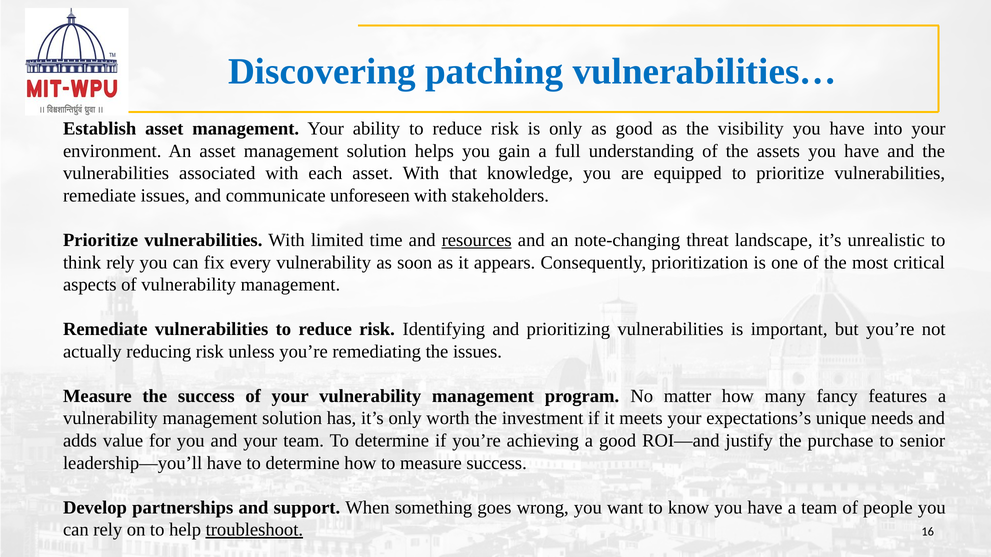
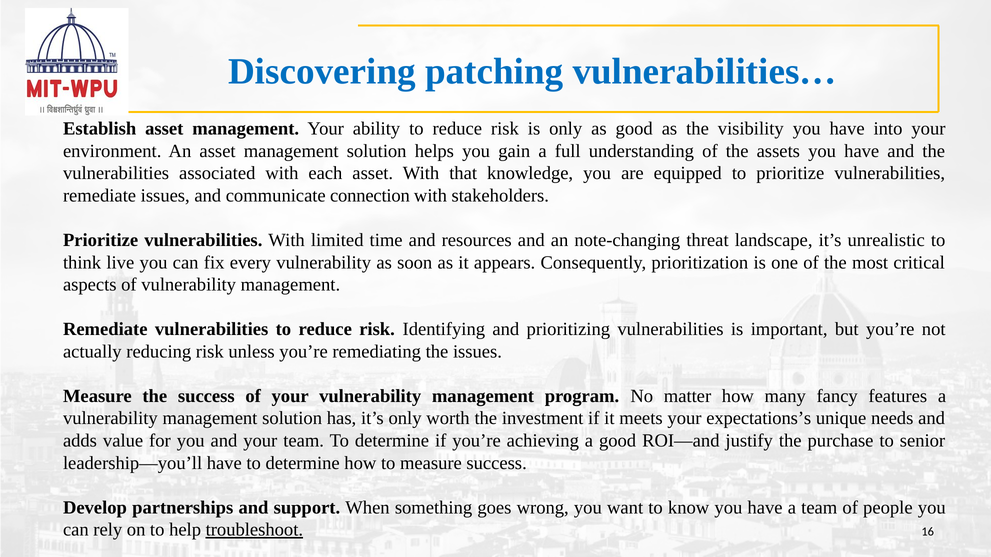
unforeseen: unforeseen -> connection
resources underline: present -> none
think rely: rely -> live
